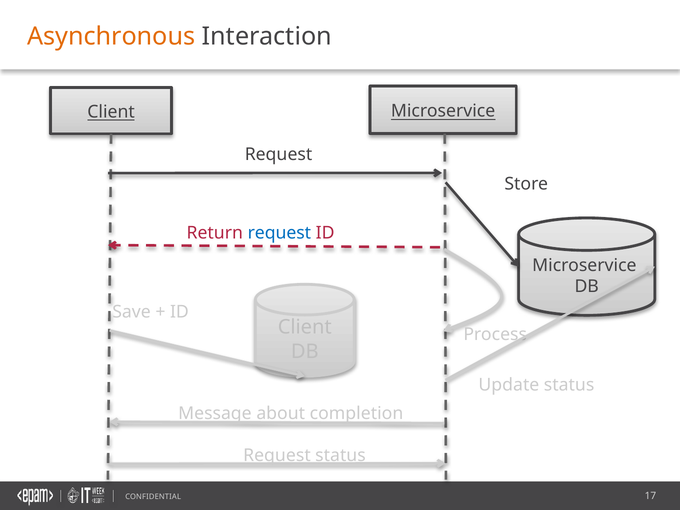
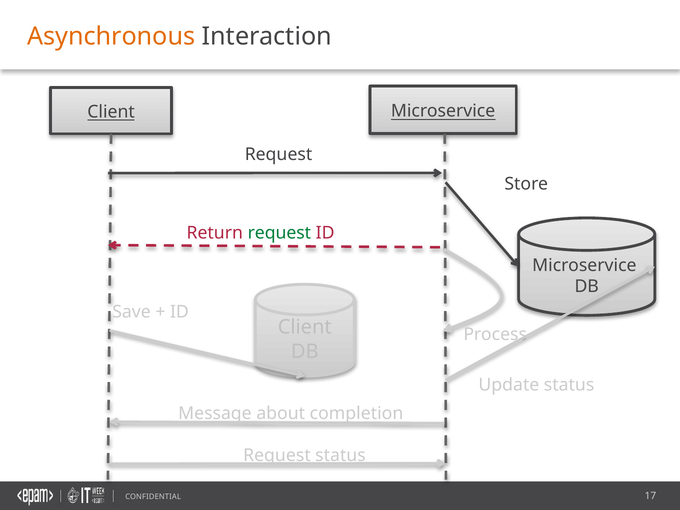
request at (279, 233) colour: blue -> green
